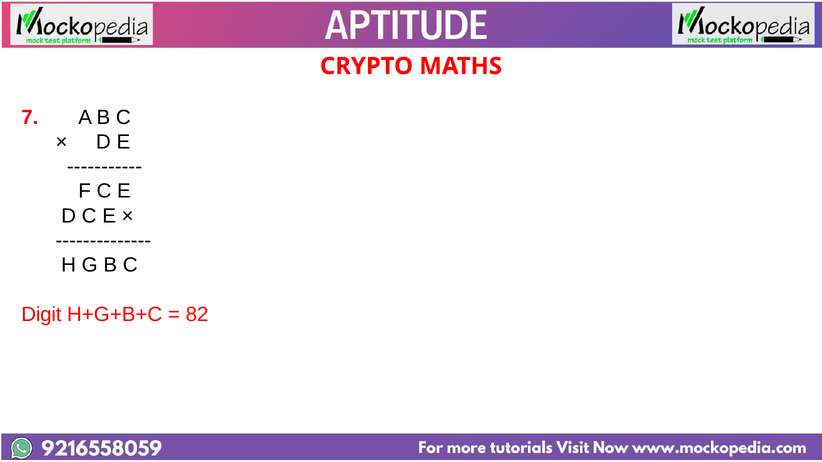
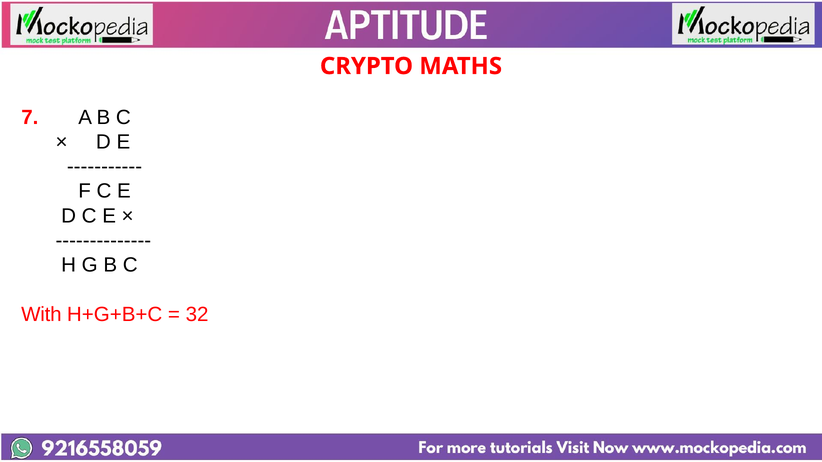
Digit: Digit -> With
82: 82 -> 32
